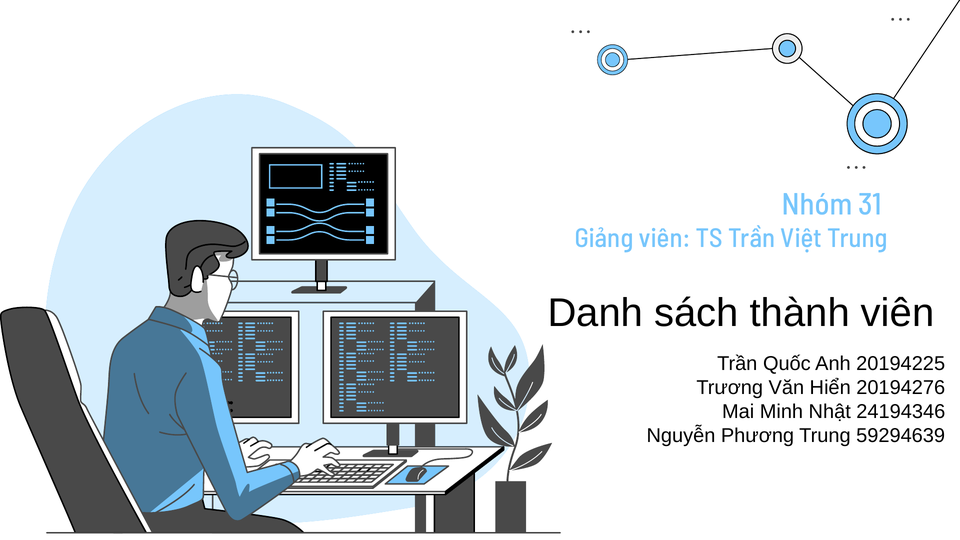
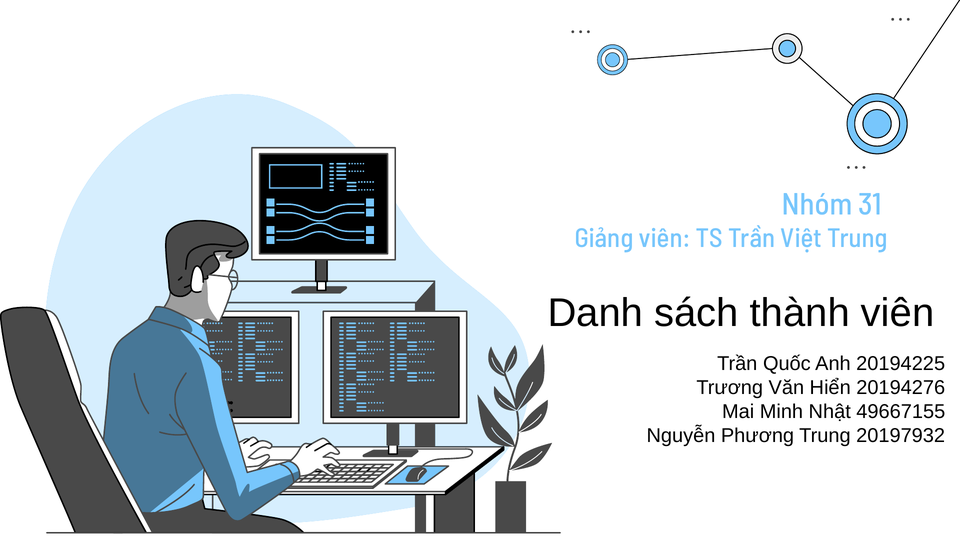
24194346: 24194346 -> 49667155
59294639: 59294639 -> 20197932
